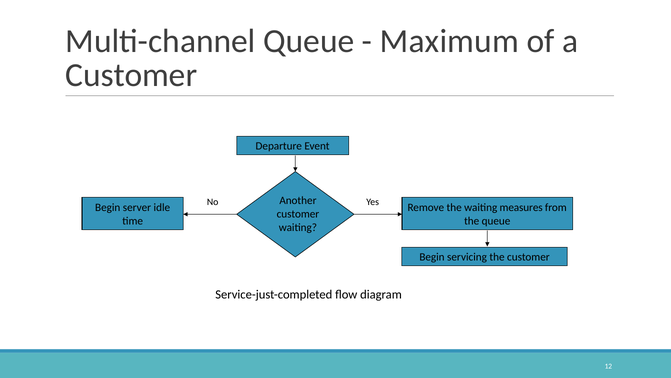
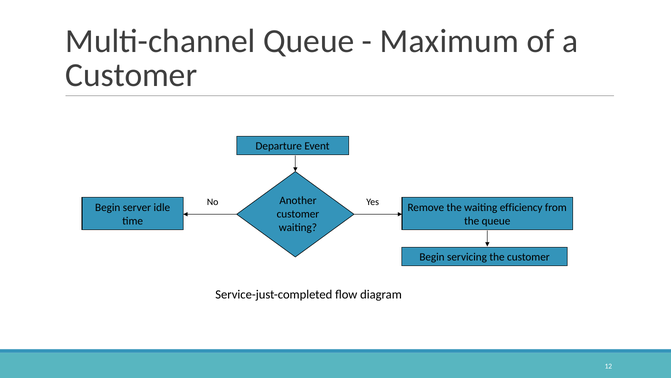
measures: measures -> efficiency
